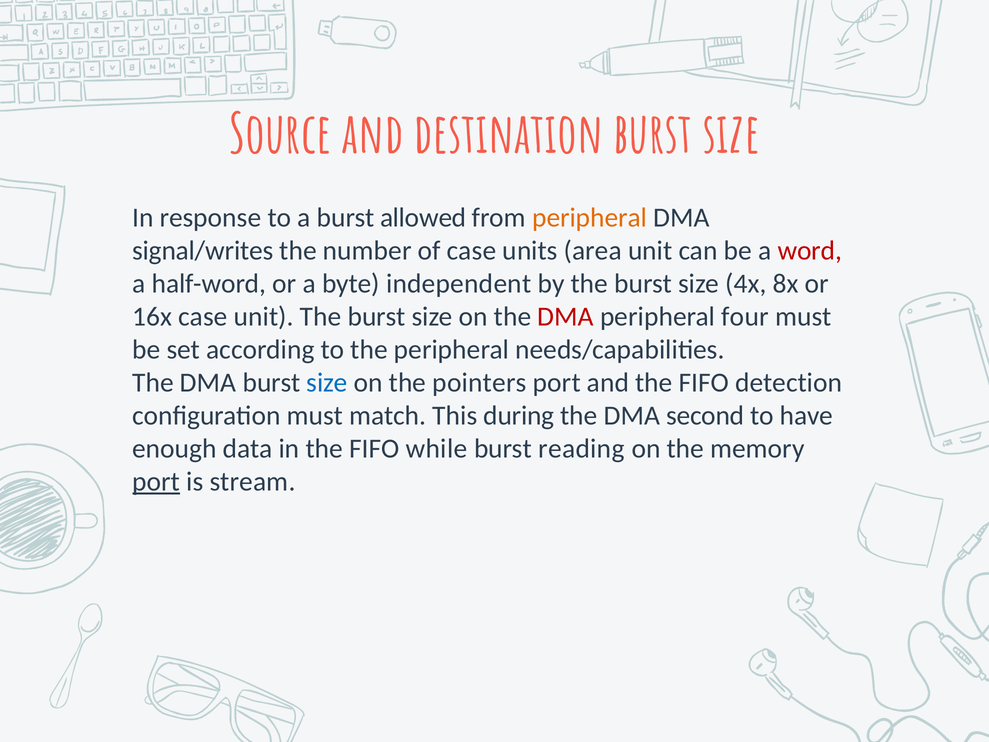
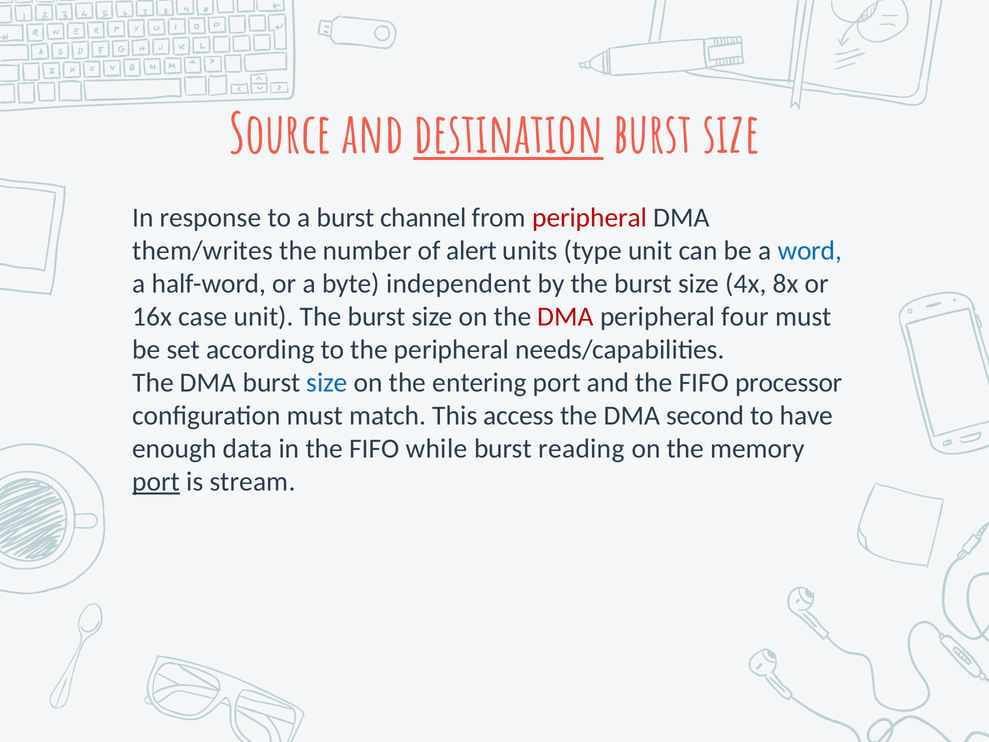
destination underline: none -> present
allowed: allowed -> channel
peripheral at (590, 218) colour: orange -> red
signal/writes: signal/writes -> them/writes
of case: case -> alert
area: area -> type
word colour: red -> blue
pointers: pointers -> entering
detection: detection -> processor
during: during -> access
